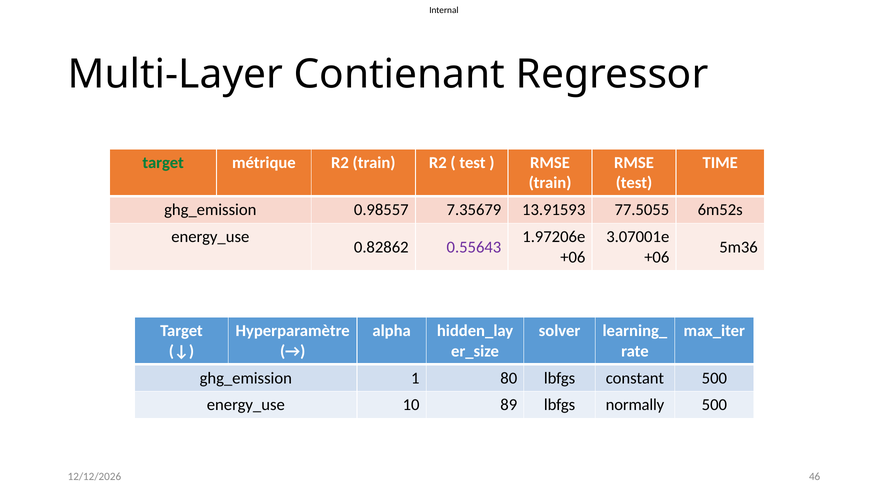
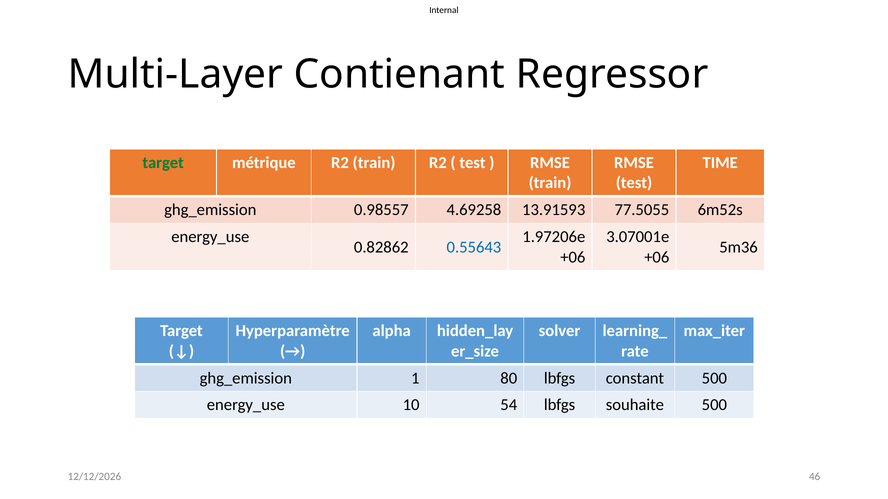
7.35679: 7.35679 -> 4.69258
0.55643 colour: purple -> blue
89: 89 -> 54
normally: normally -> souhaite
